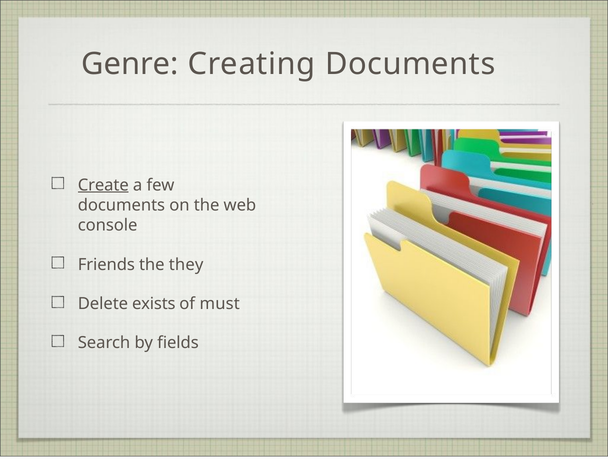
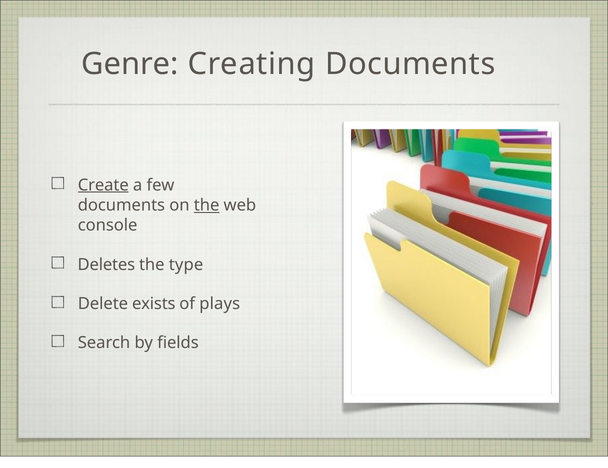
the at (207, 205) underline: none -> present
Friends: Friends -> Deletes
they: they -> type
must: must -> plays
